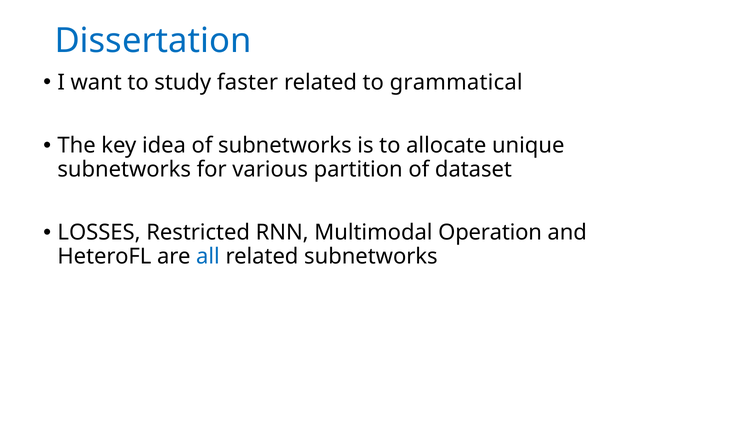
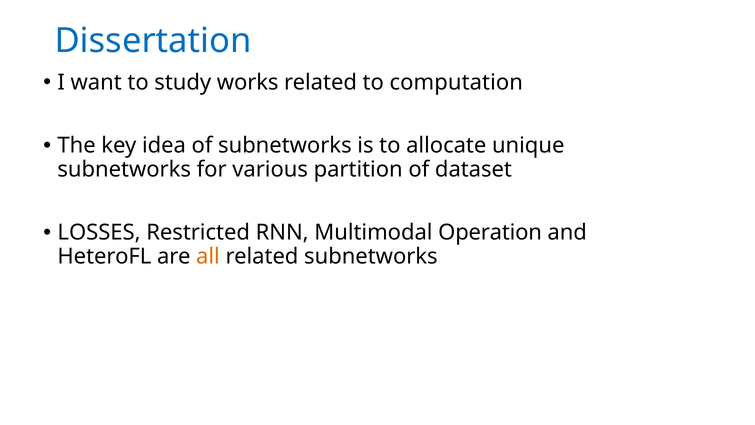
faster: faster -> works
grammatical: grammatical -> computation
all colour: blue -> orange
